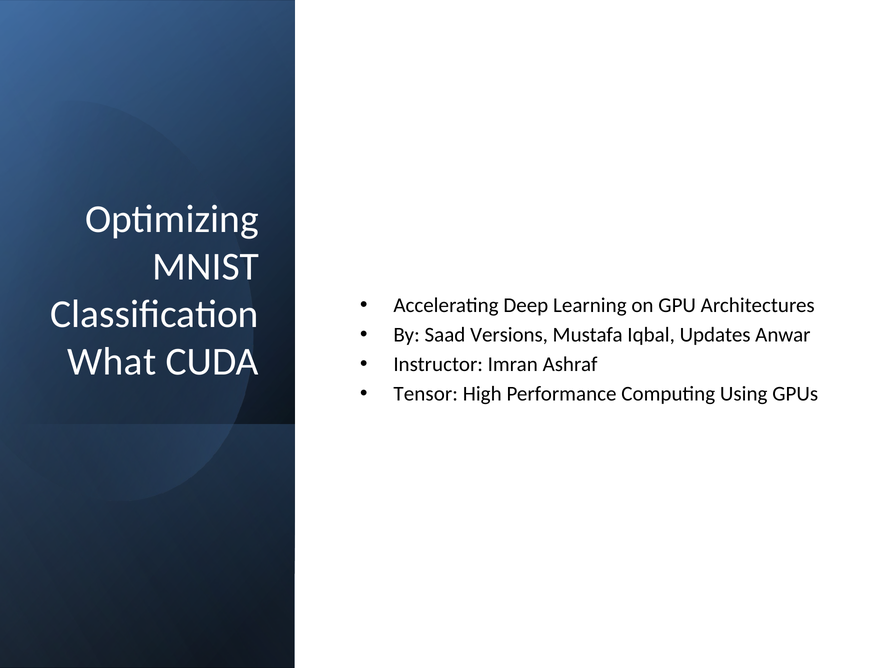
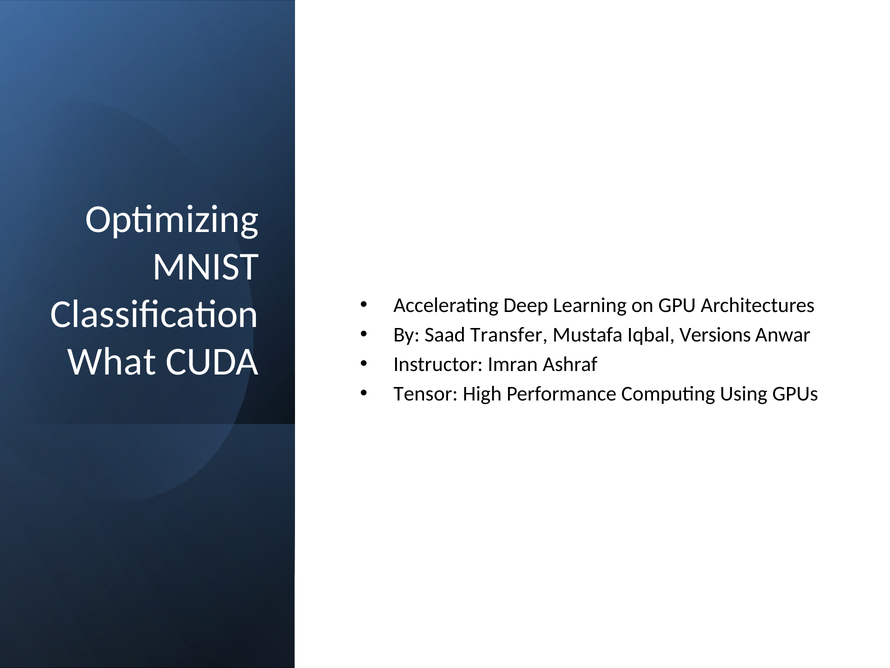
Versions: Versions -> Transfer
Updates: Updates -> Versions
